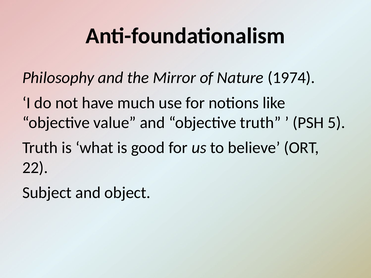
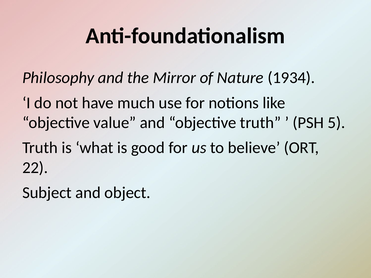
1974: 1974 -> 1934
